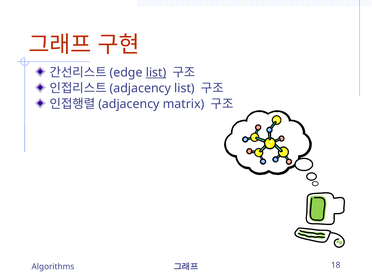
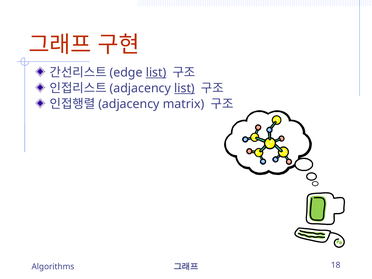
list at (184, 88) underline: none -> present
